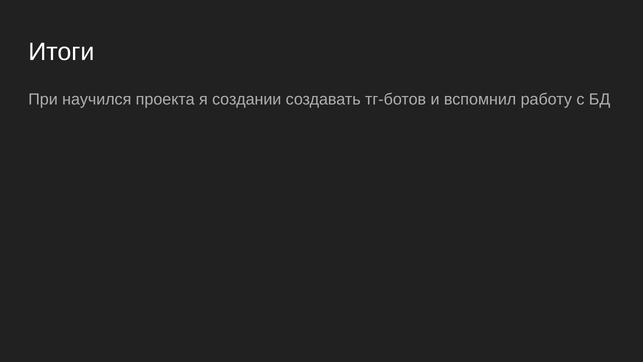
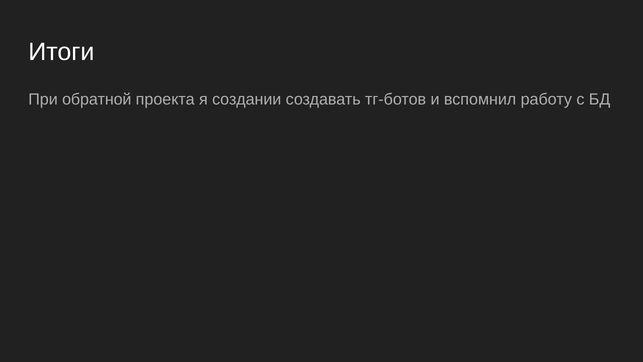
научился: научился -> обратной
